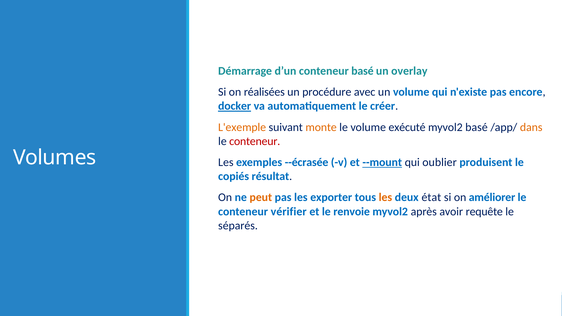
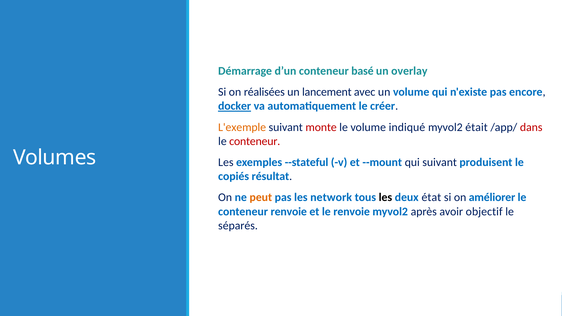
procédure: procédure -> lancement
monte colour: orange -> red
exécuté: exécuté -> indiqué
myvol2 basé: basé -> était
dans colour: orange -> red
--écrasée: --écrasée -> --stateful
--mount underline: present -> none
qui oublier: oublier -> suivant
exporter: exporter -> network
les at (385, 198) colour: orange -> black
conteneur vérifier: vérifier -> renvoie
requête: requête -> objectif
